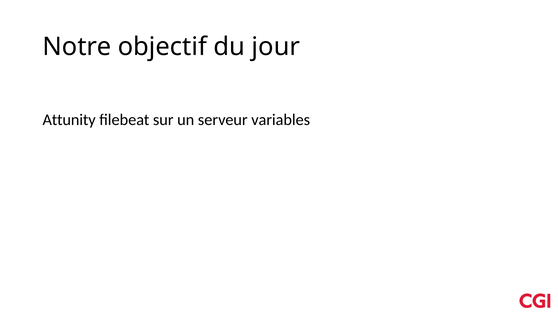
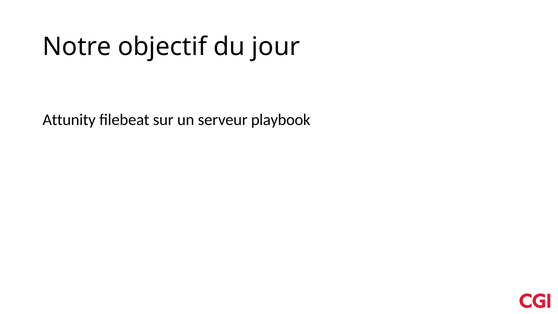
variables: variables -> playbook
